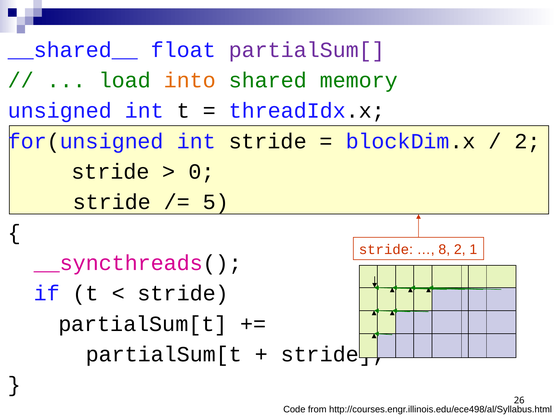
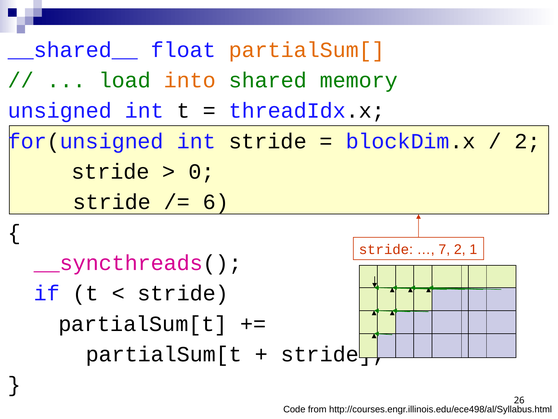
partialSum[ colour: purple -> orange
5: 5 -> 6
8: 8 -> 7
